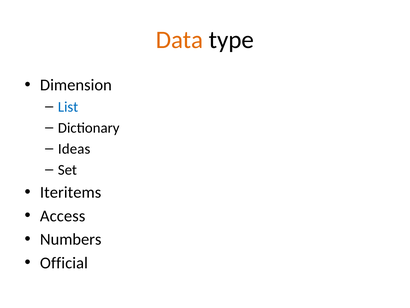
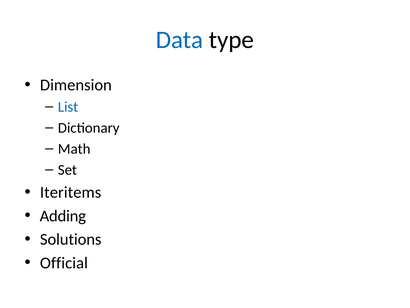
Data colour: orange -> blue
Ideas: Ideas -> Math
Access: Access -> Adding
Numbers: Numbers -> Solutions
